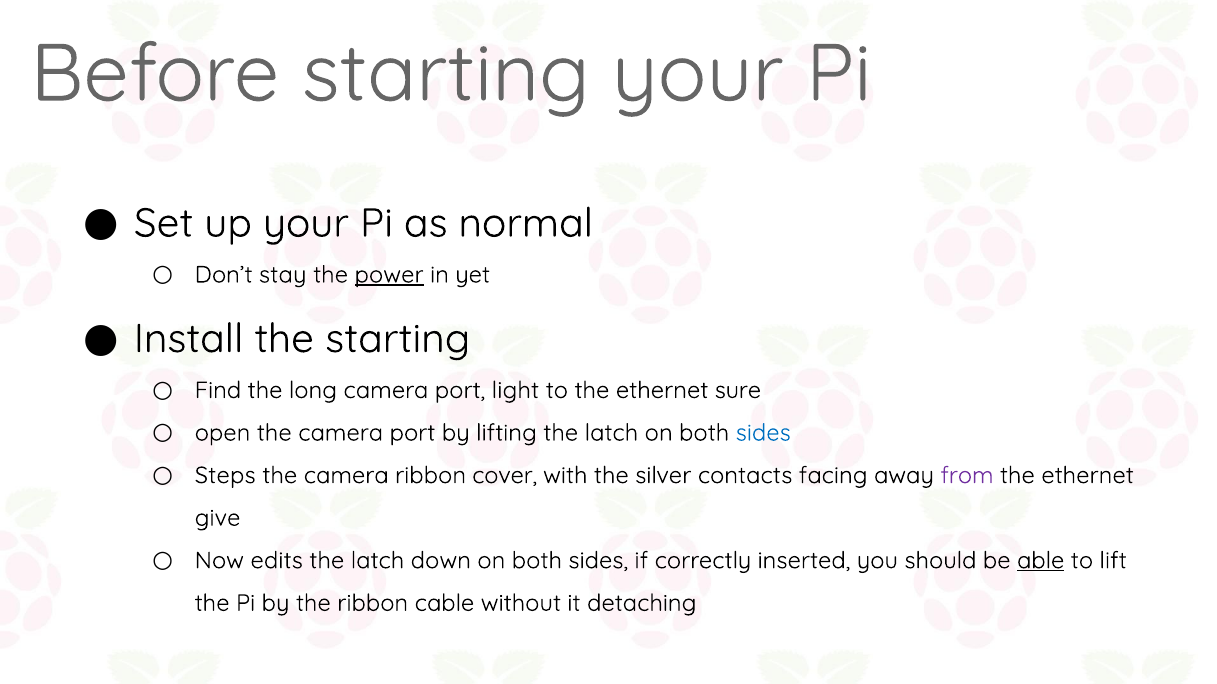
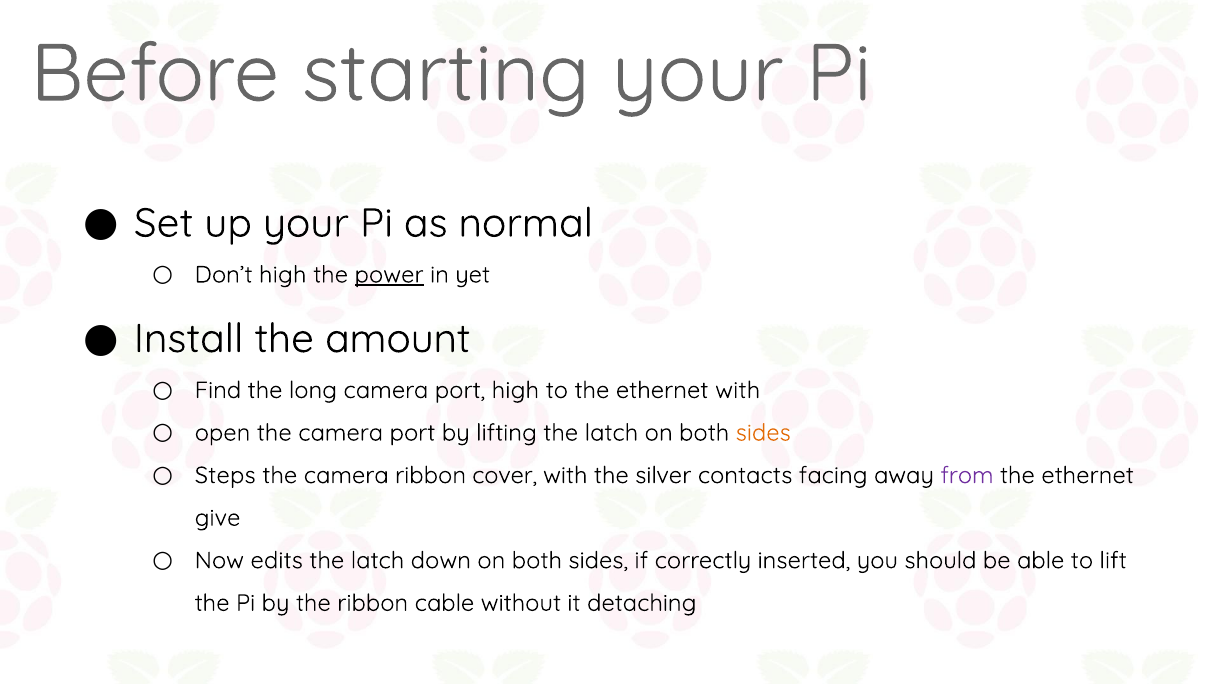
Don’t stay: stay -> high
the starting: starting -> amount
port light: light -> high
ethernet sure: sure -> with
sides at (763, 433) colour: blue -> orange
able underline: present -> none
